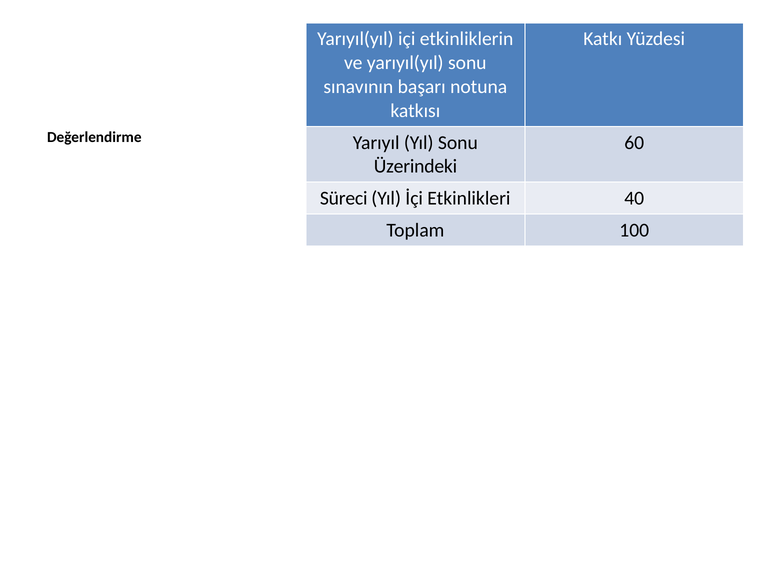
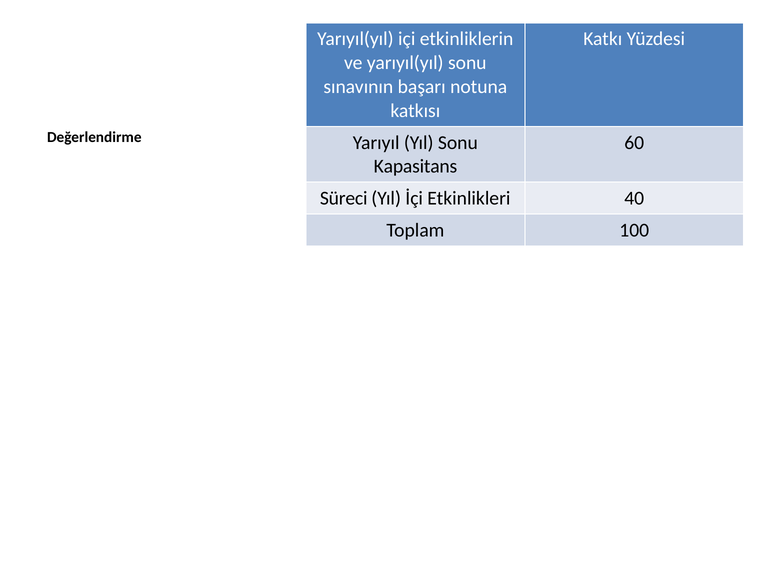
Üzerindeki: Üzerindeki -> Kapasitans
